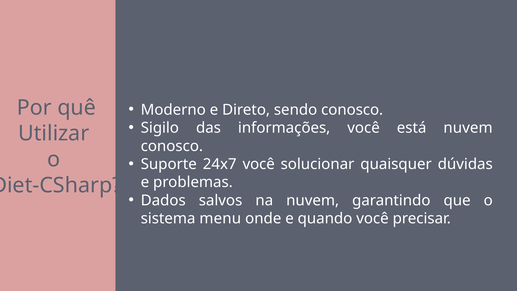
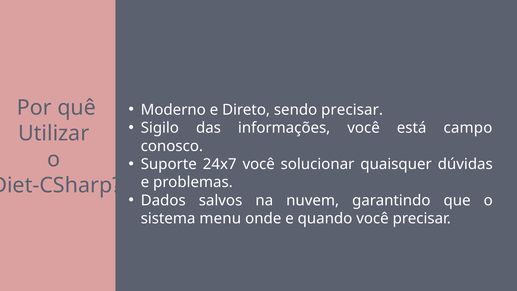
sendo conosco: conosco -> precisar
está nuvem: nuvem -> campo
